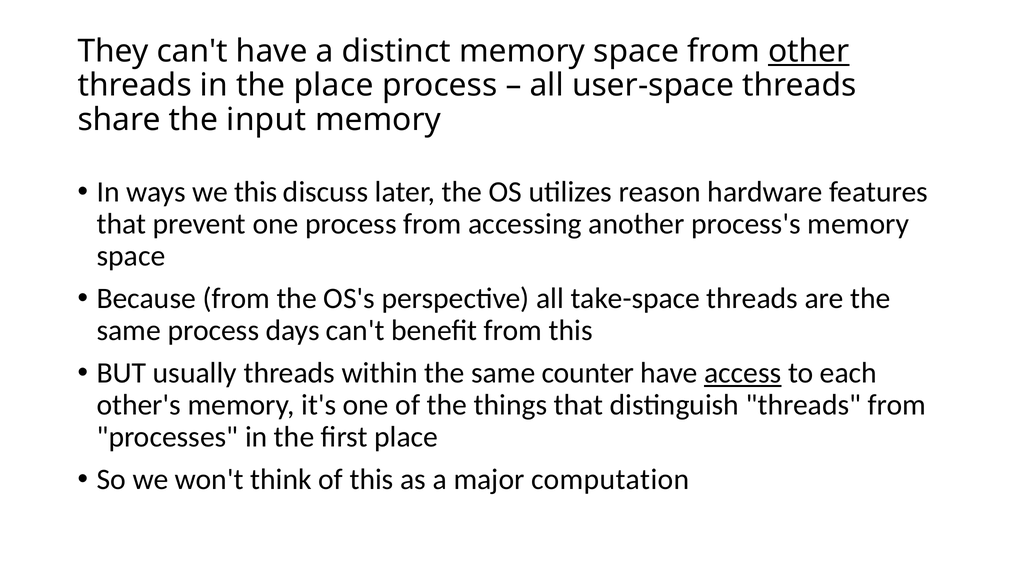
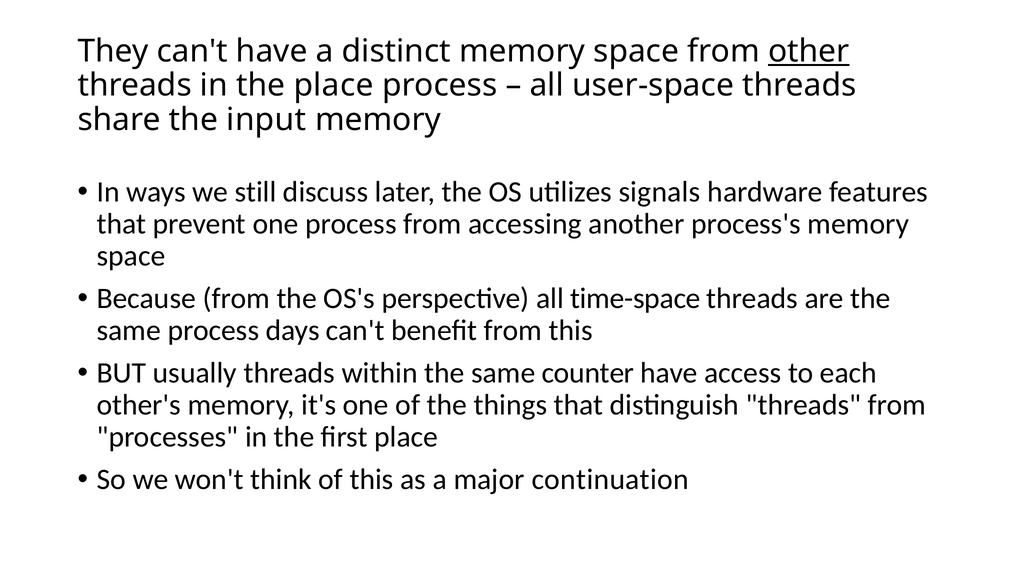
we this: this -> still
reason: reason -> signals
take-space: take-space -> time-space
access underline: present -> none
computation: computation -> continuation
